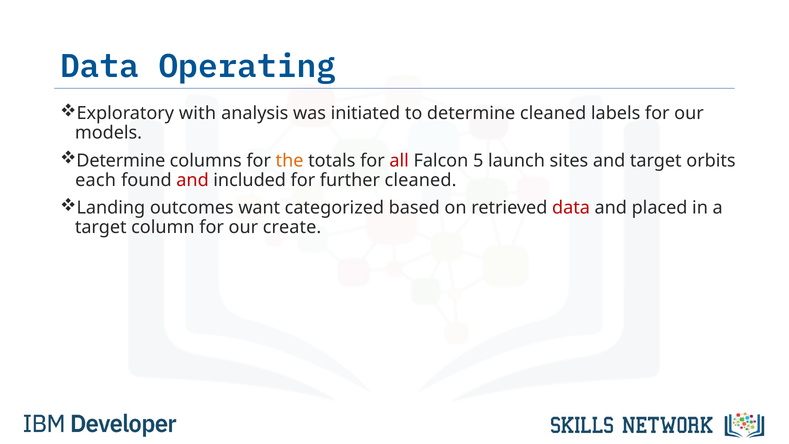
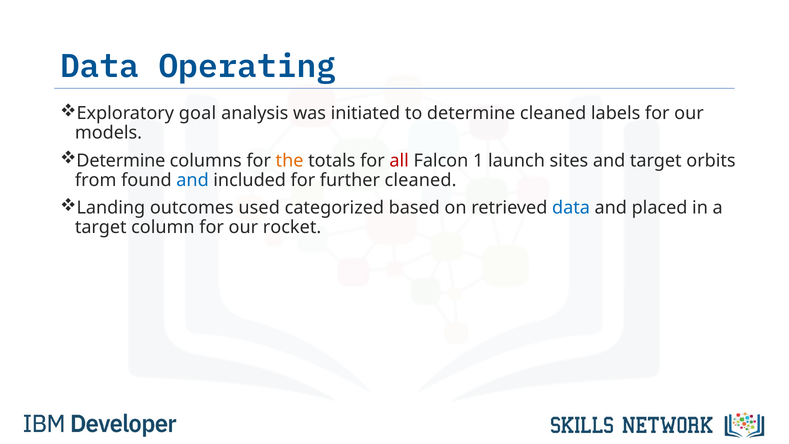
with: with -> goal
5: 5 -> 1
each: each -> from
and at (193, 180) colour: red -> blue
want: want -> used
data at (571, 208) colour: red -> blue
create: create -> rocket
